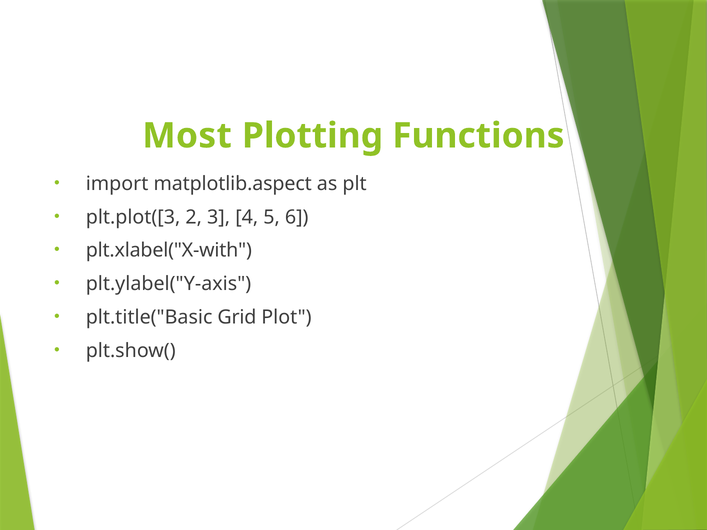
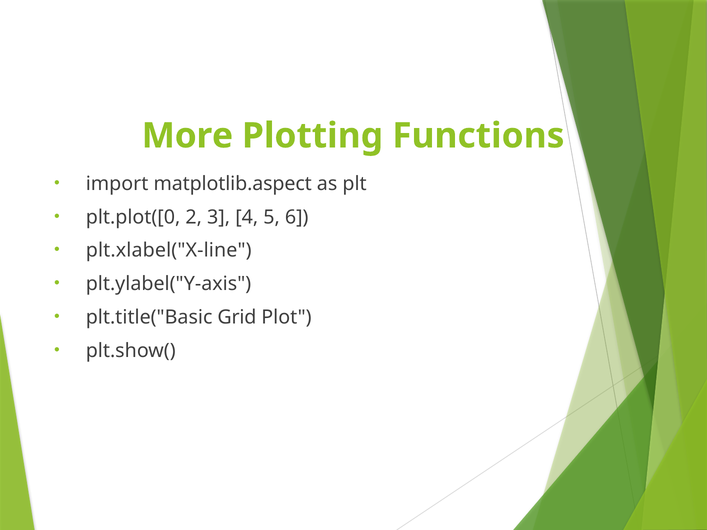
Most: Most -> More
plt.plot([3: plt.plot([3 -> plt.plot([0
plt.xlabel("X-with: plt.xlabel("X-with -> plt.xlabel("X-line
